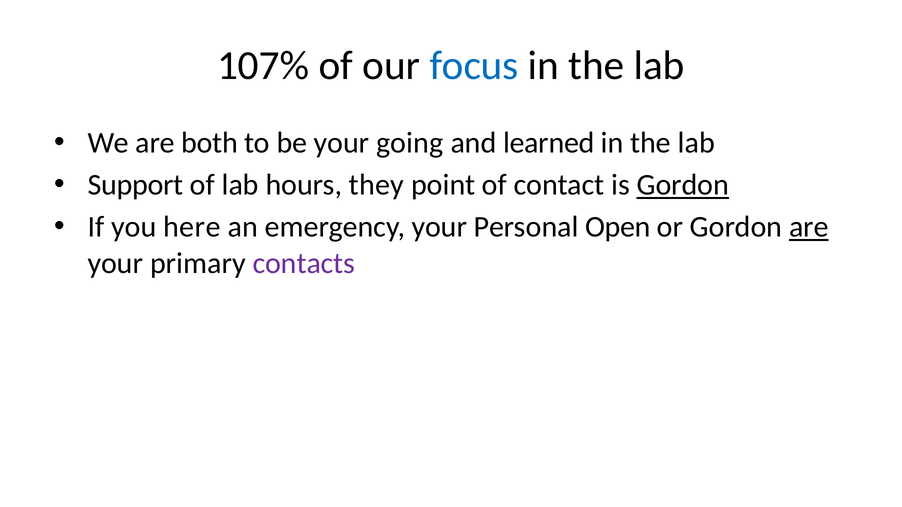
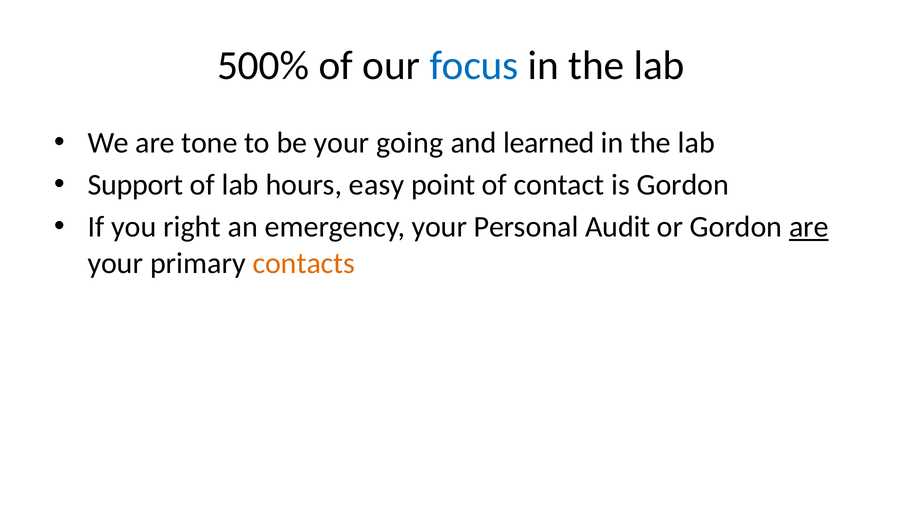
107%: 107% -> 500%
both: both -> tone
they: they -> easy
Gordon at (683, 185) underline: present -> none
here: here -> right
Open: Open -> Audit
contacts colour: purple -> orange
